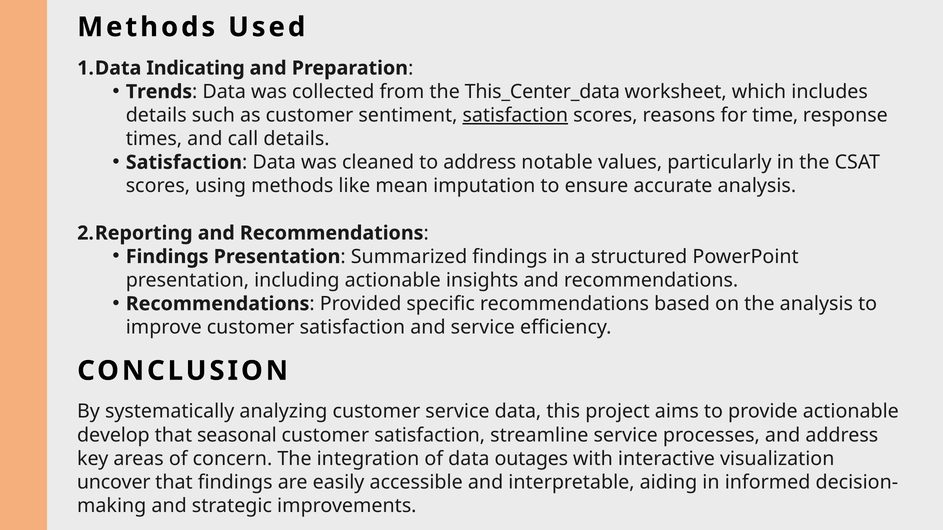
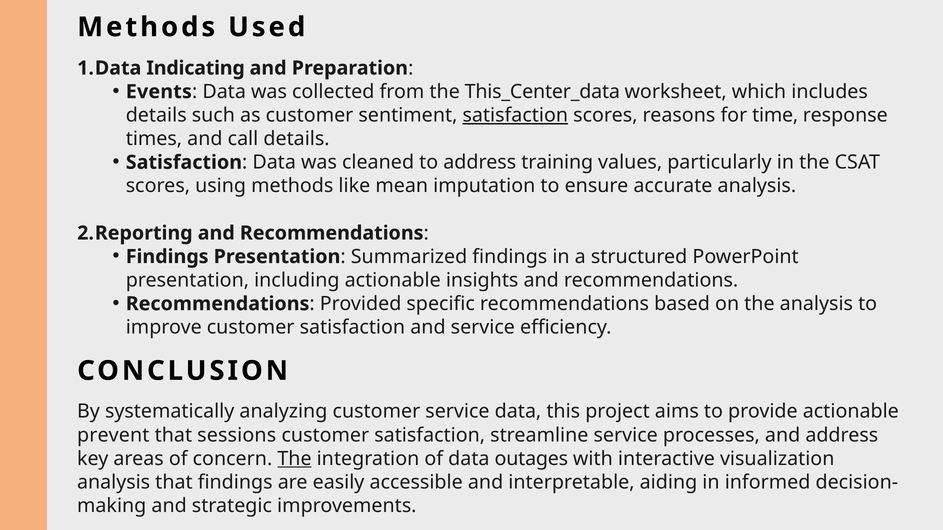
Trends: Trends -> Events
notable: notable -> training
develop: develop -> prevent
seasonal: seasonal -> sessions
The at (295, 459) underline: none -> present
uncover at (114, 483): uncover -> analysis
